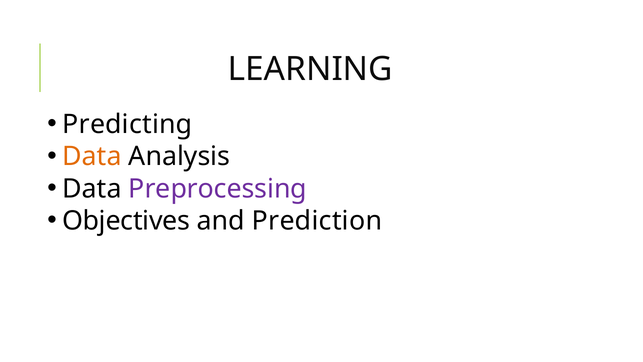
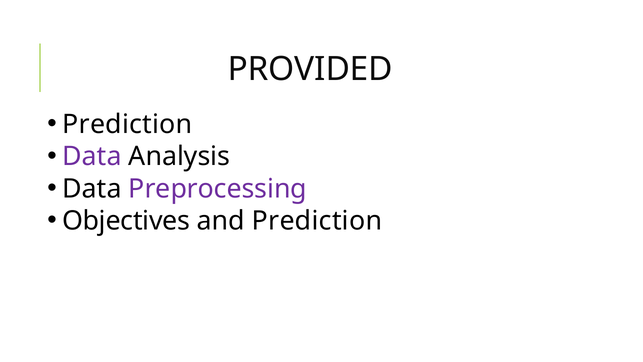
LEARNING: LEARNING -> PROVIDED
Predicting at (127, 124): Predicting -> Prediction
Data at (92, 157) colour: orange -> purple
